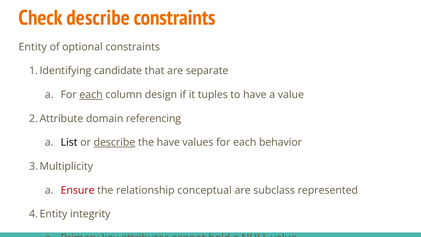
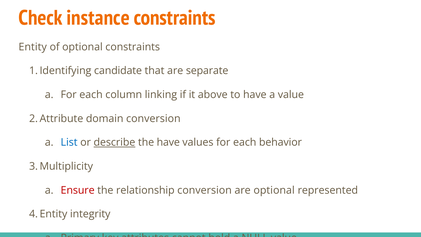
Check describe: describe -> instance
each at (91, 95) underline: present -> none
column design: design -> linking
tuples: tuples -> above
domain referencing: referencing -> conversion
List colour: black -> blue
relationship conceptual: conceptual -> conversion
are subclass: subclass -> optional
